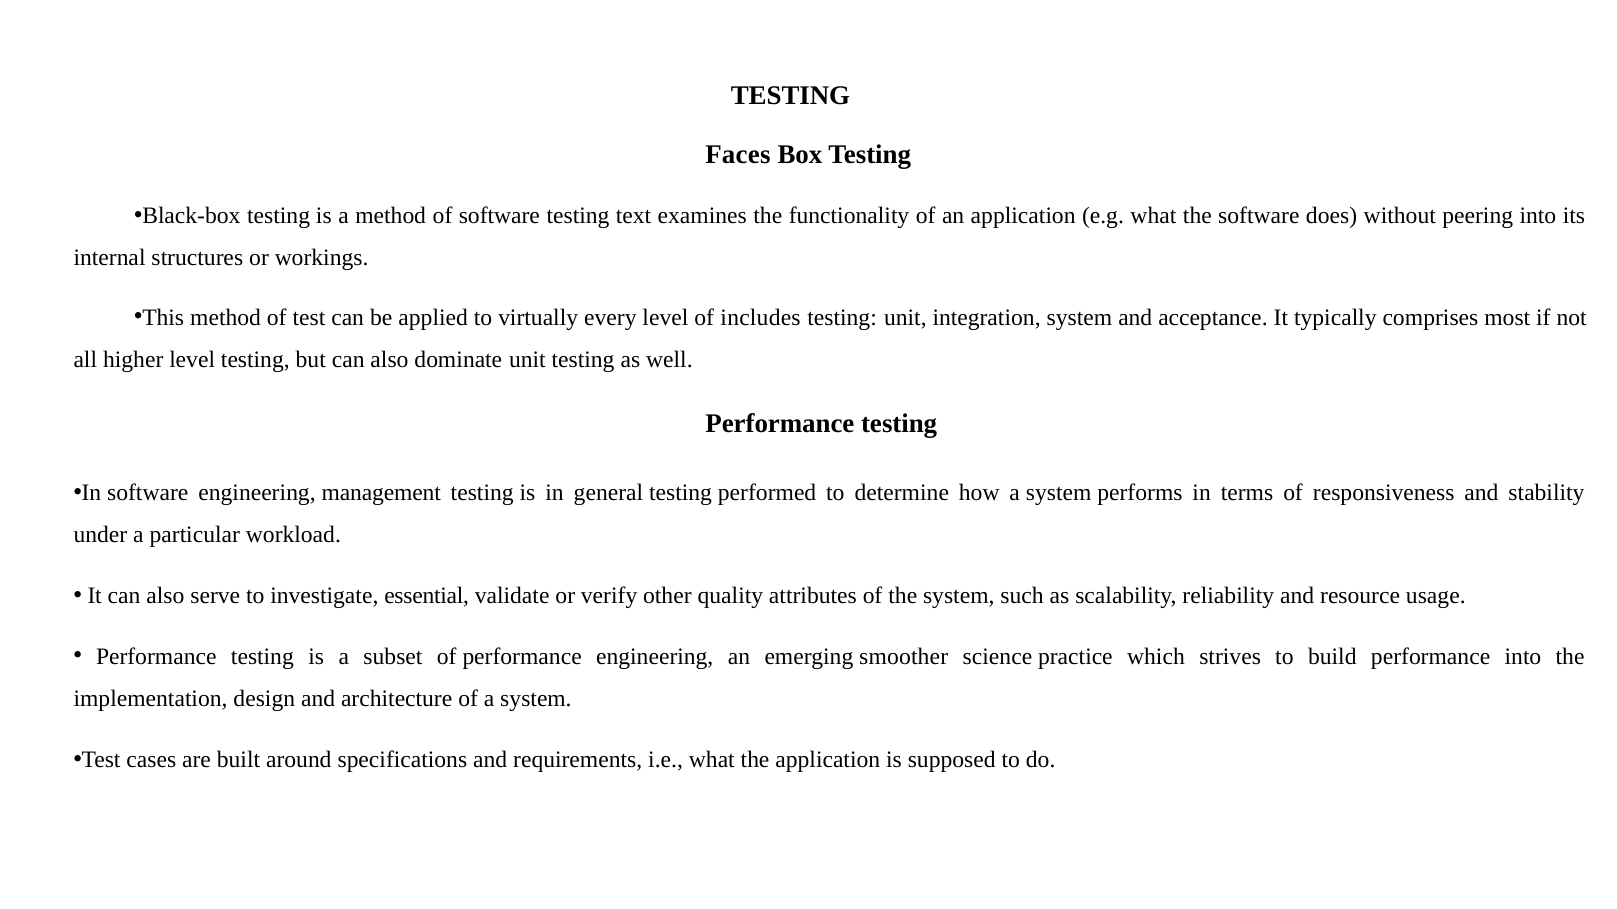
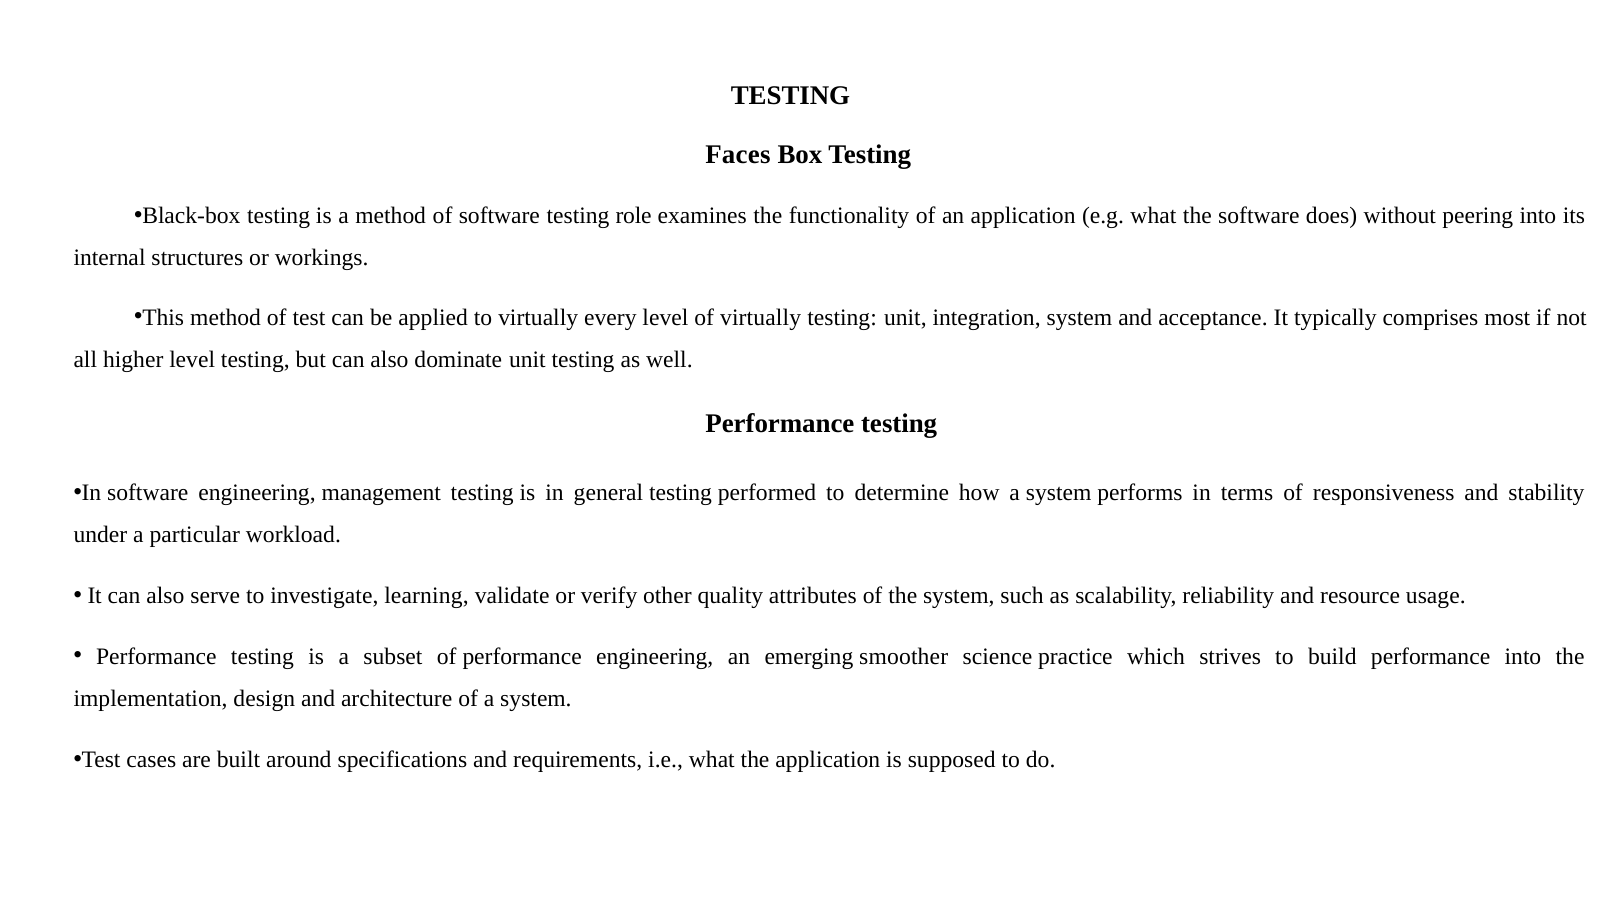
text: text -> role
of includes: includes -> virtually
essential: essential -> learning
